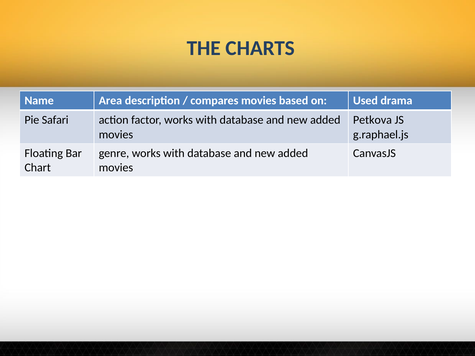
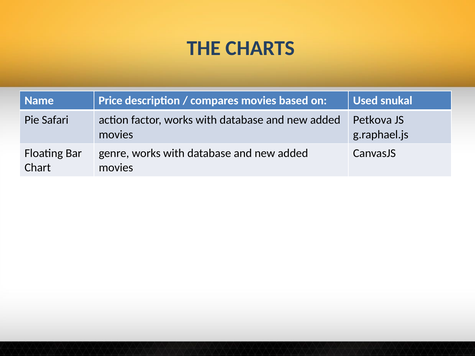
Area: Area -> Price
drama: drama -> snukal
